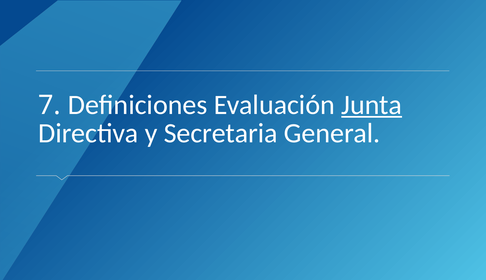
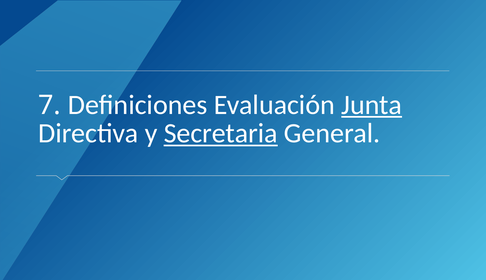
Secretaria underline: none -> present
